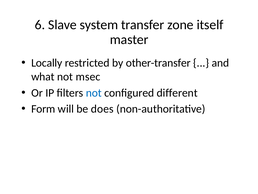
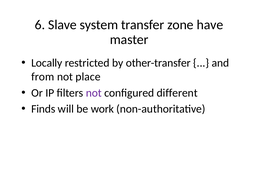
itself: itself -> have
what: what -> from
msec: msec -> place
not at (94, 93) colour: blue -> purple
Form: Form -> Finds
does: does -> work
